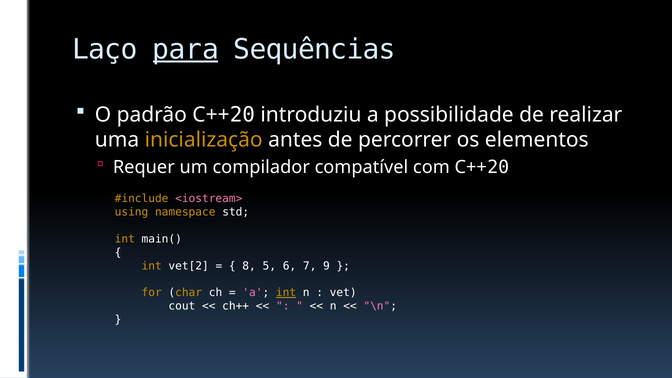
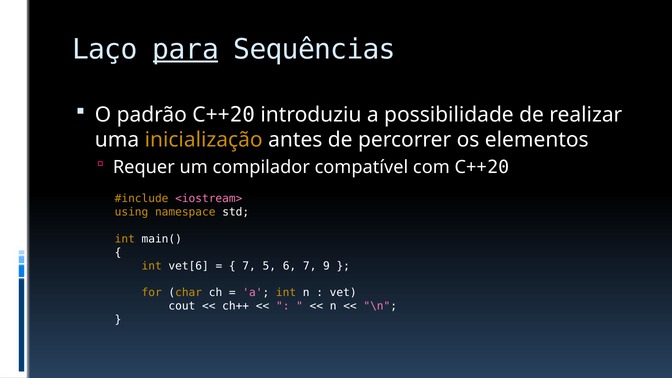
vet[2: vet[2 -> vet[6
8 at (249, 266): 8 -> 7
int at (286, 293) underline: present -> none
